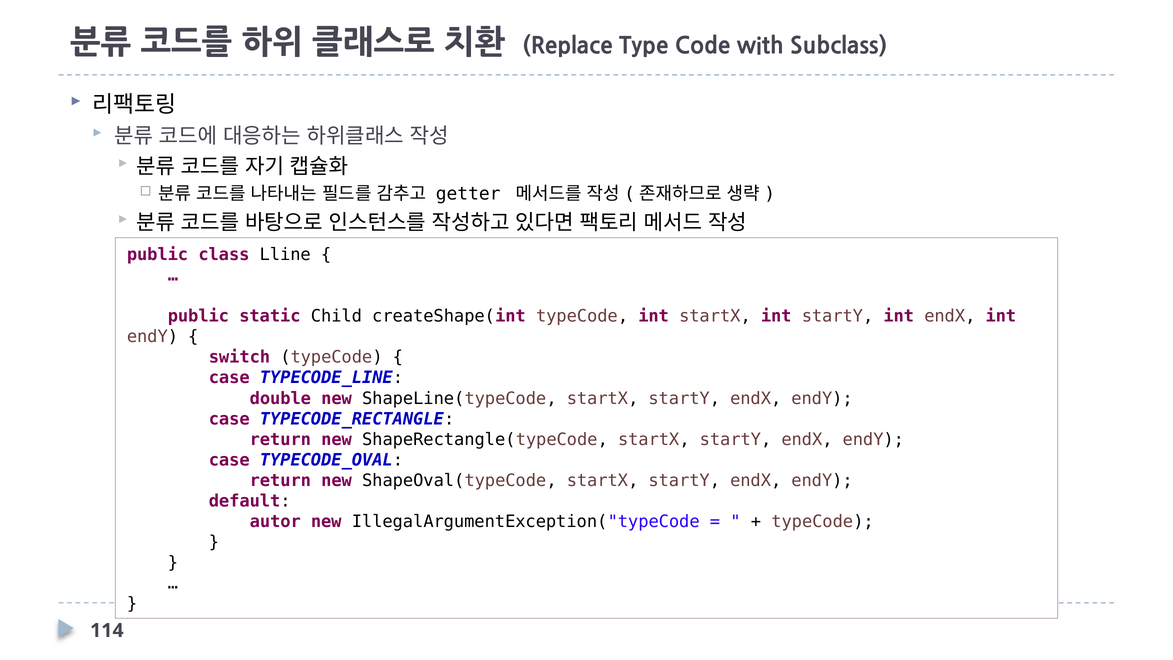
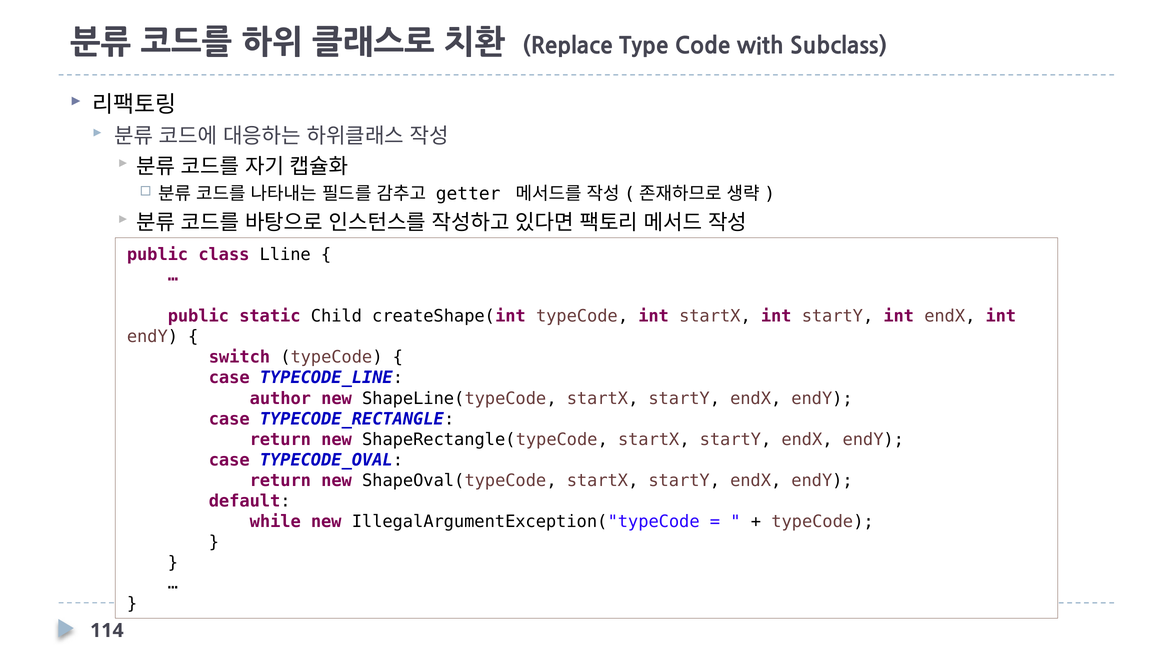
double: double -> author
autor: autor -> while
